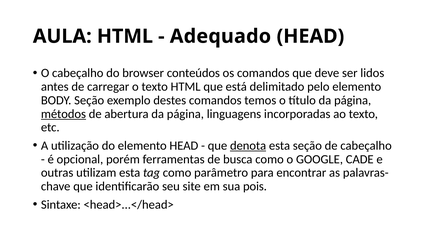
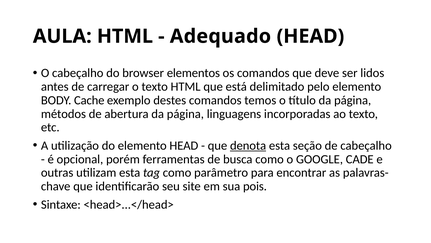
conteúdos: conteúdos -> elementos
BODY Seção: Seção -> Cache
métodos underline: present -> none
